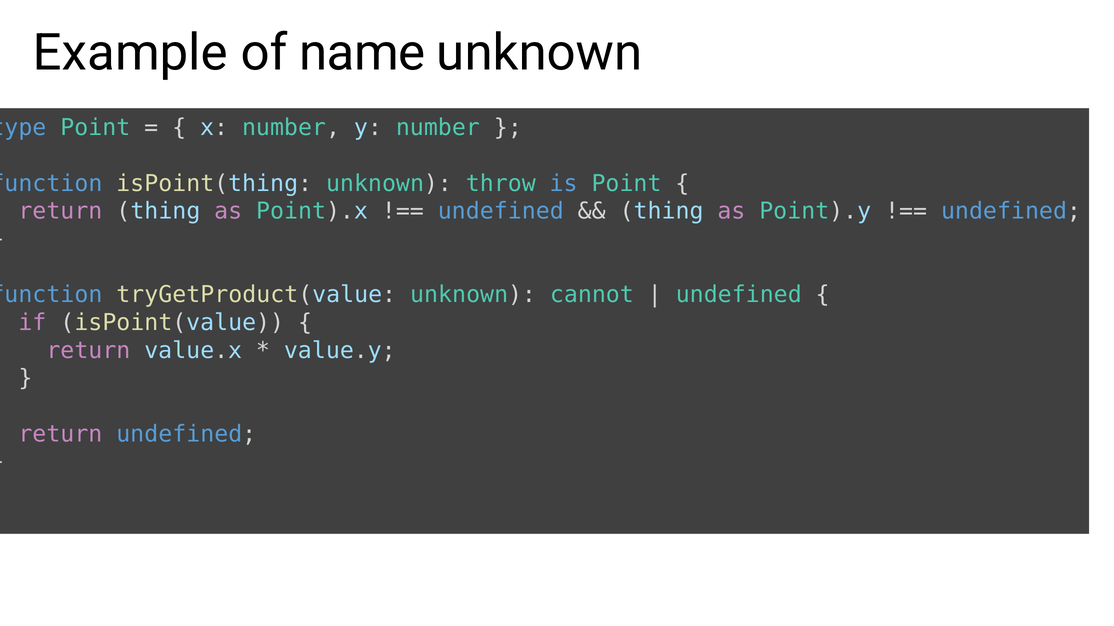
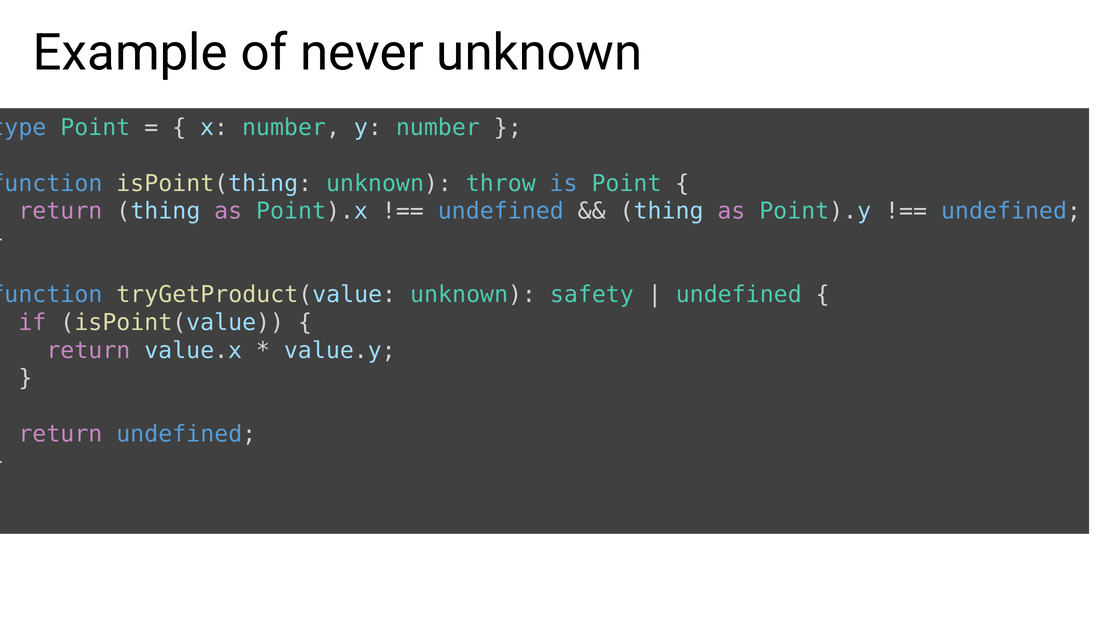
name: name -> never
cannot: cannot -> safety
